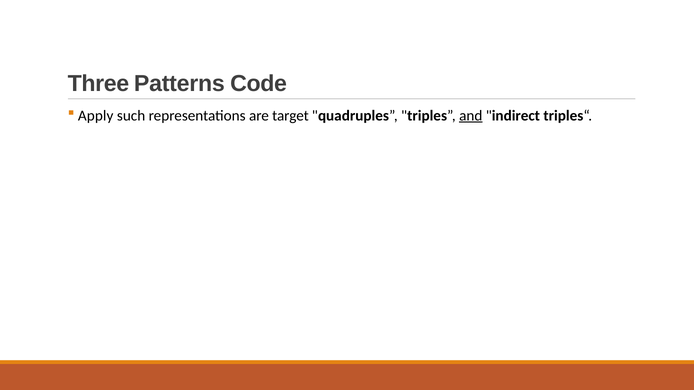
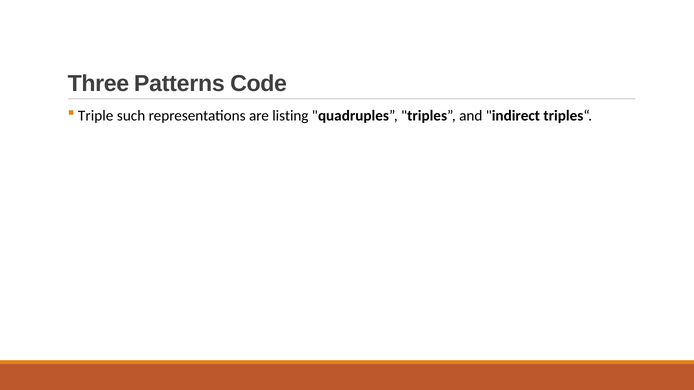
Apply: Apply -> Triple
target: target -> listing
and underline: present -> none
